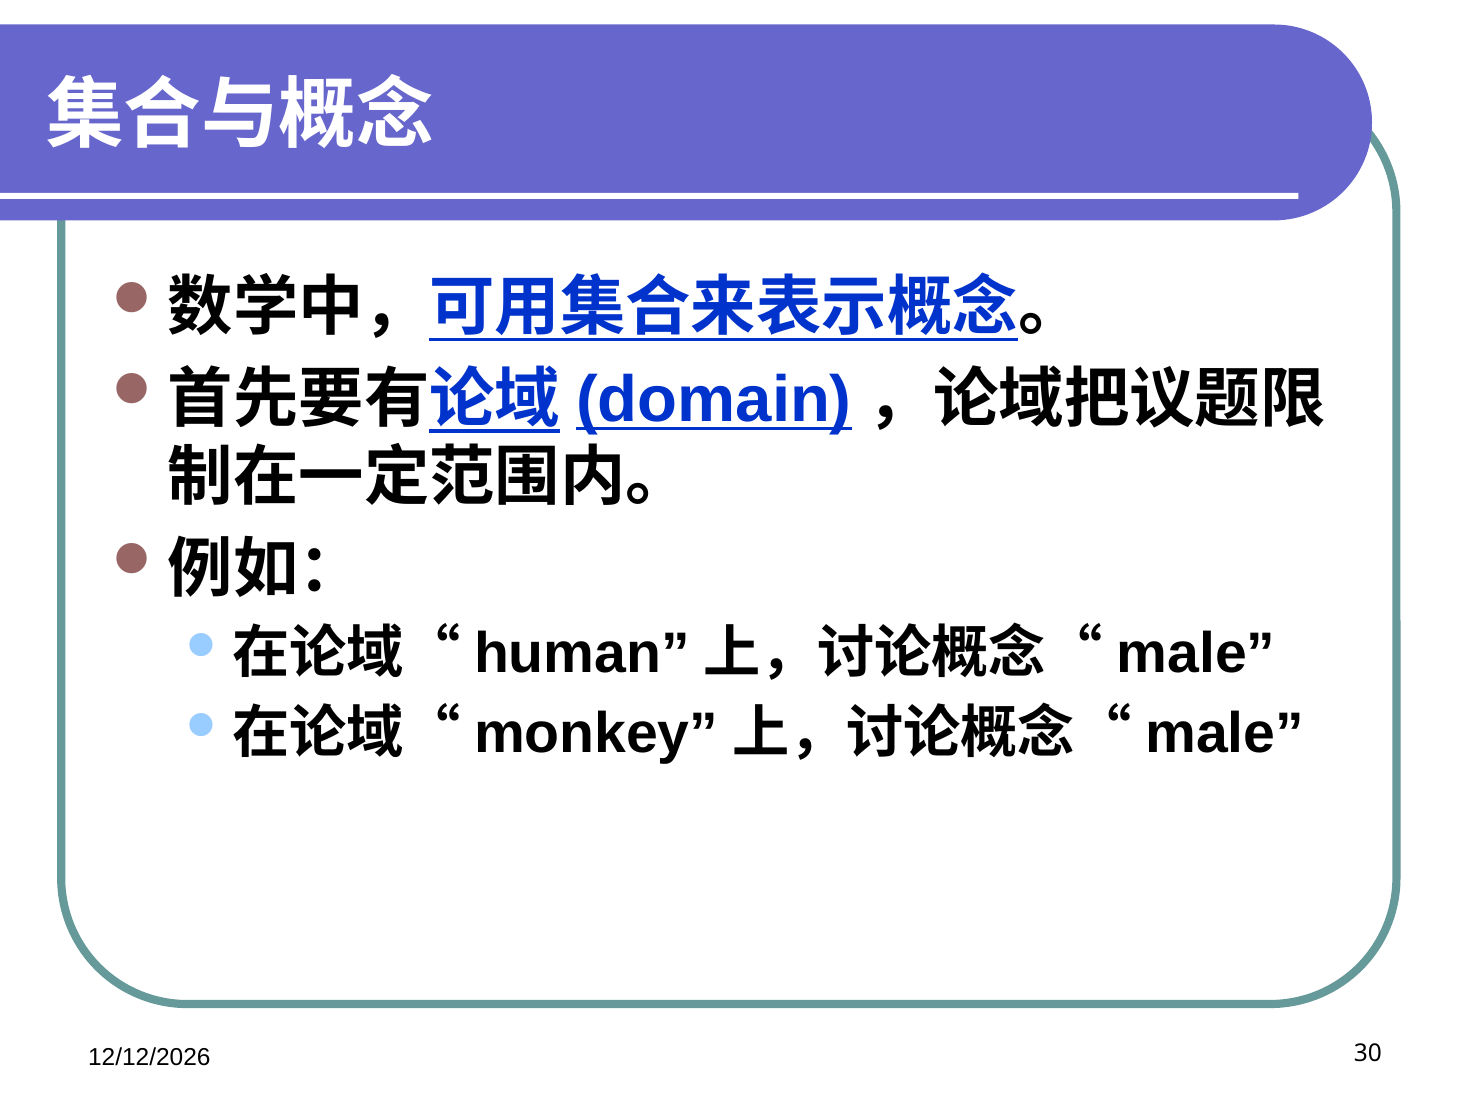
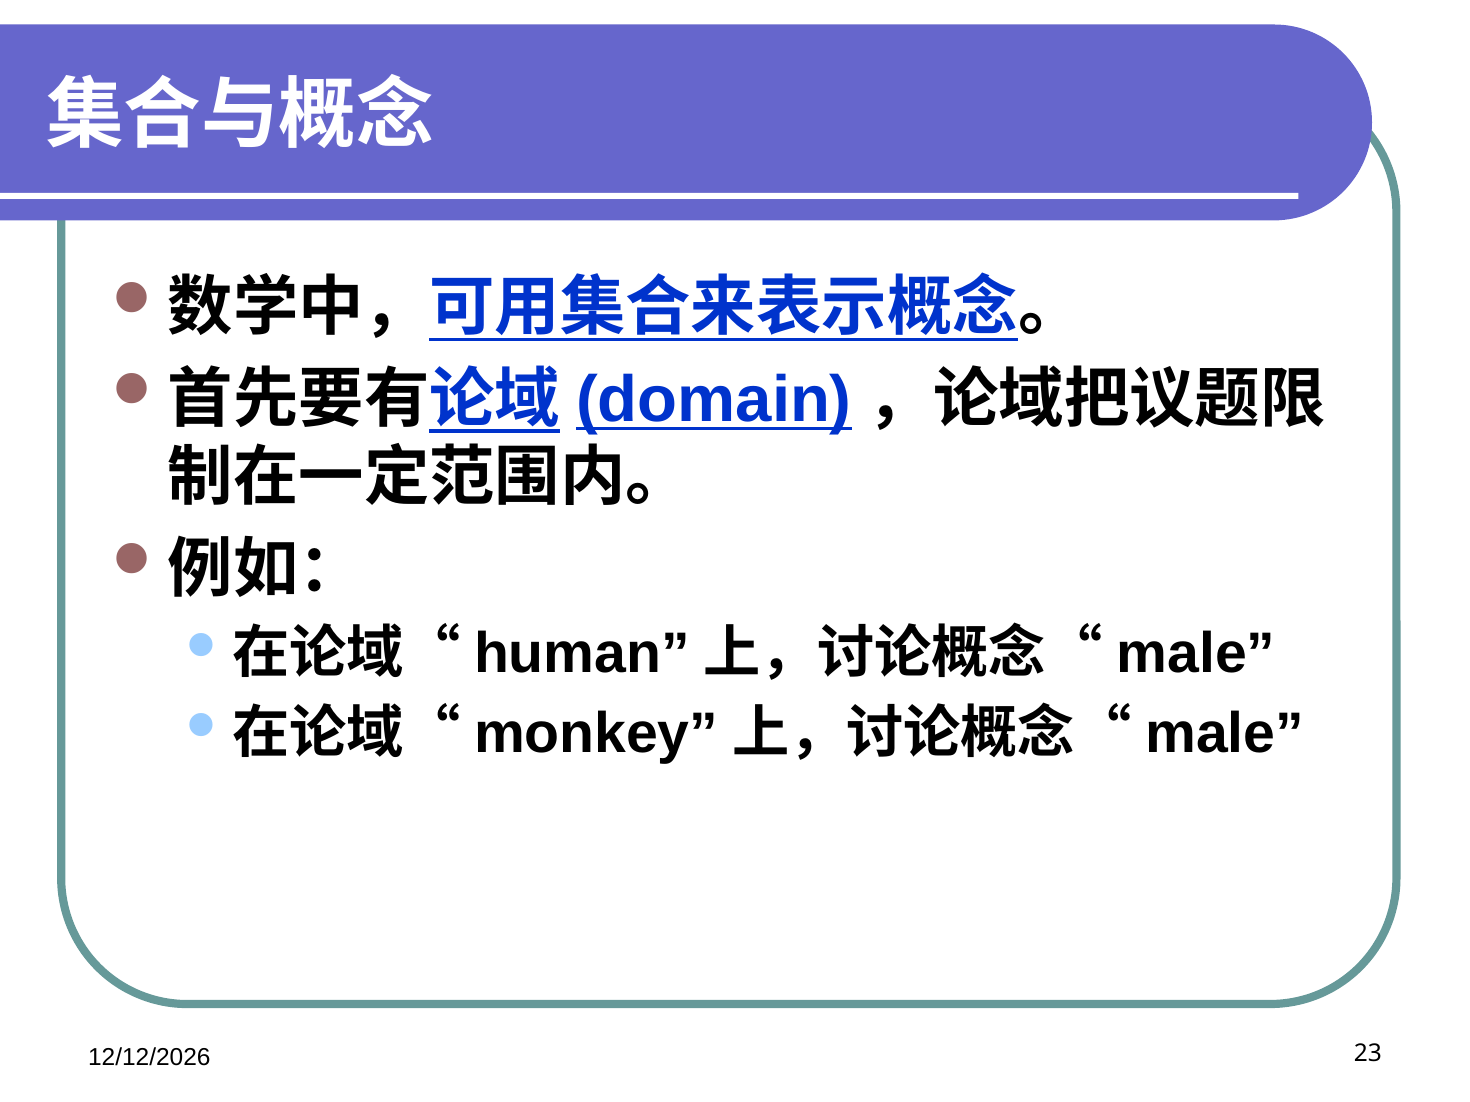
30: 30 -> 23
